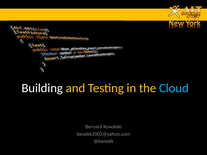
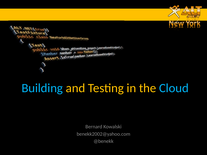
Building colour: white -> light blue
